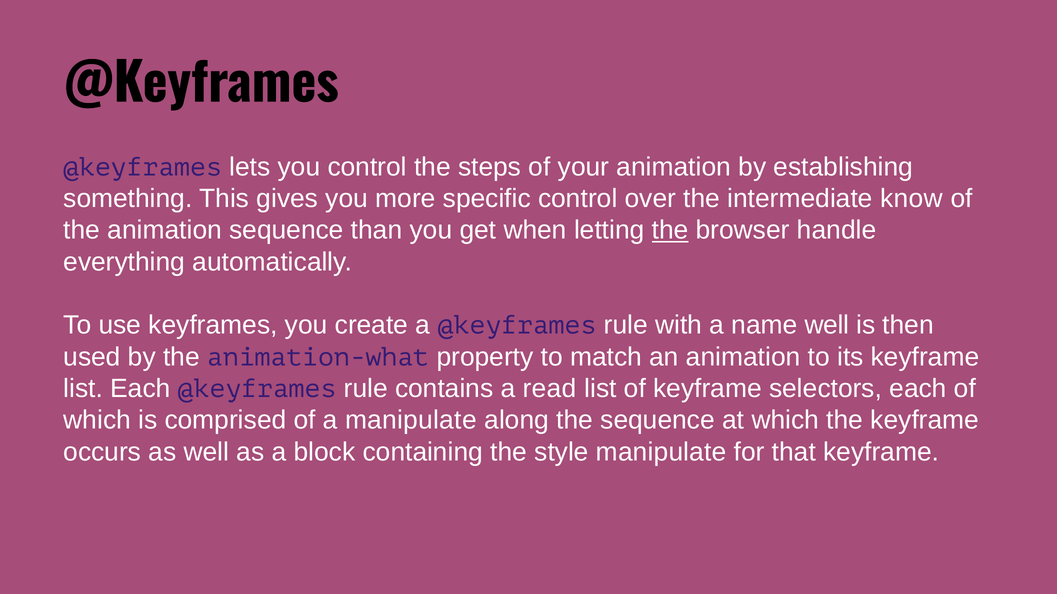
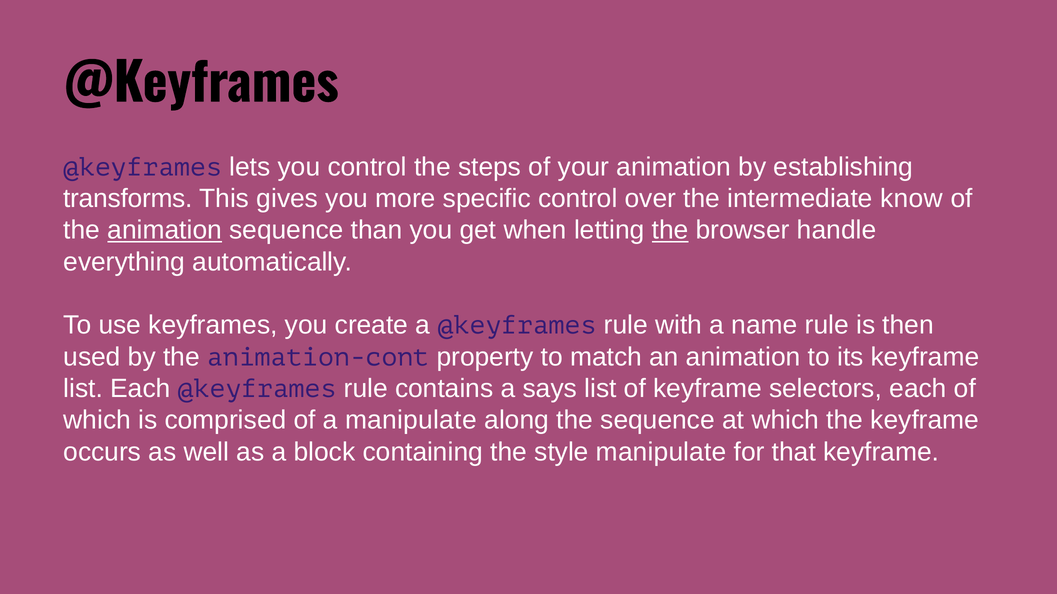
something: something -> transforms
animation at (165, 230) underline: none -> present
name well: well -> rule
animation-what: animation-what -> animation-cont
read: read -> says
